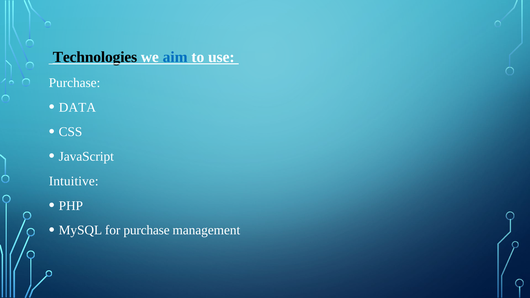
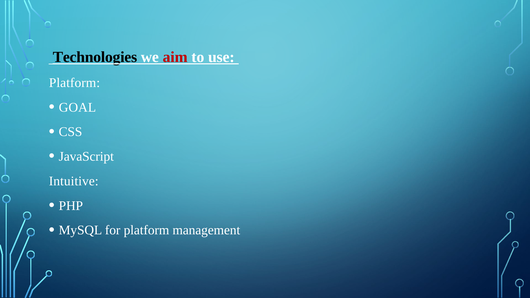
aim colour: blue -> red
Purchase at (75, 83): Purchase -> Platform
DATA: DATA -> GOAL
for purchase: purchase -> platform
